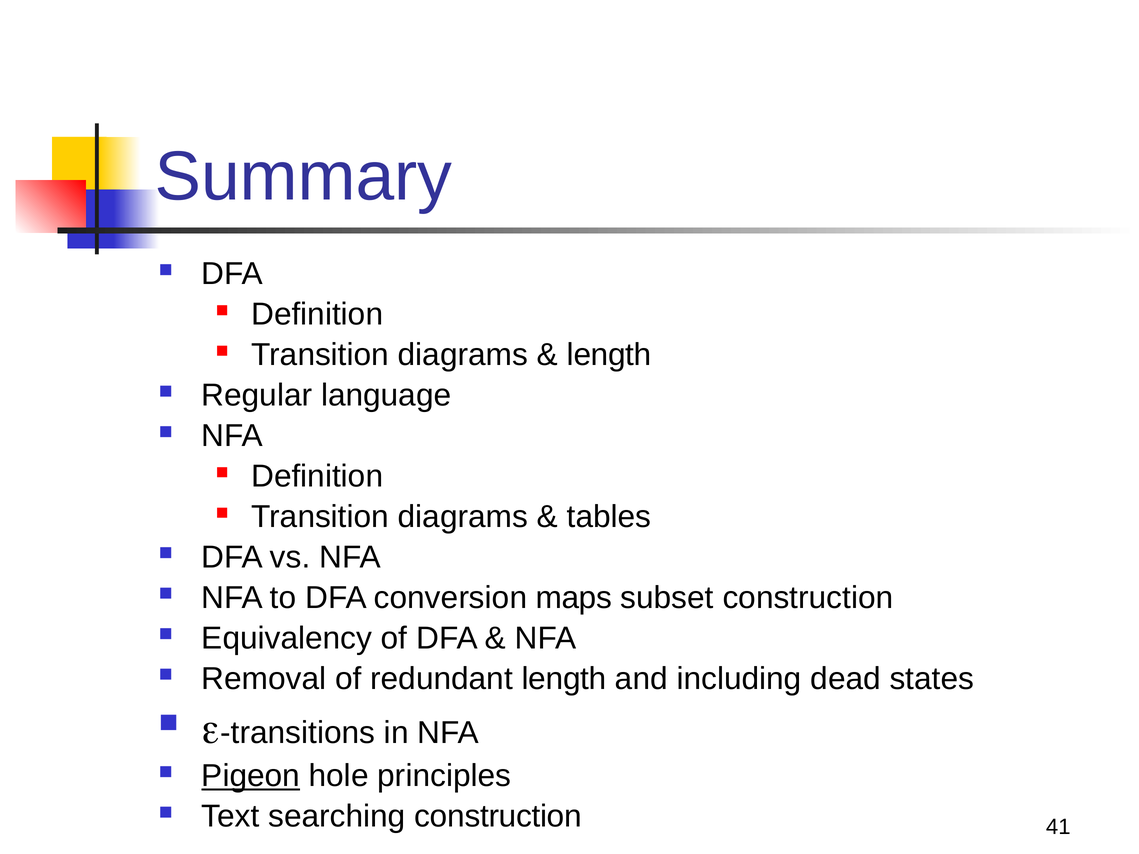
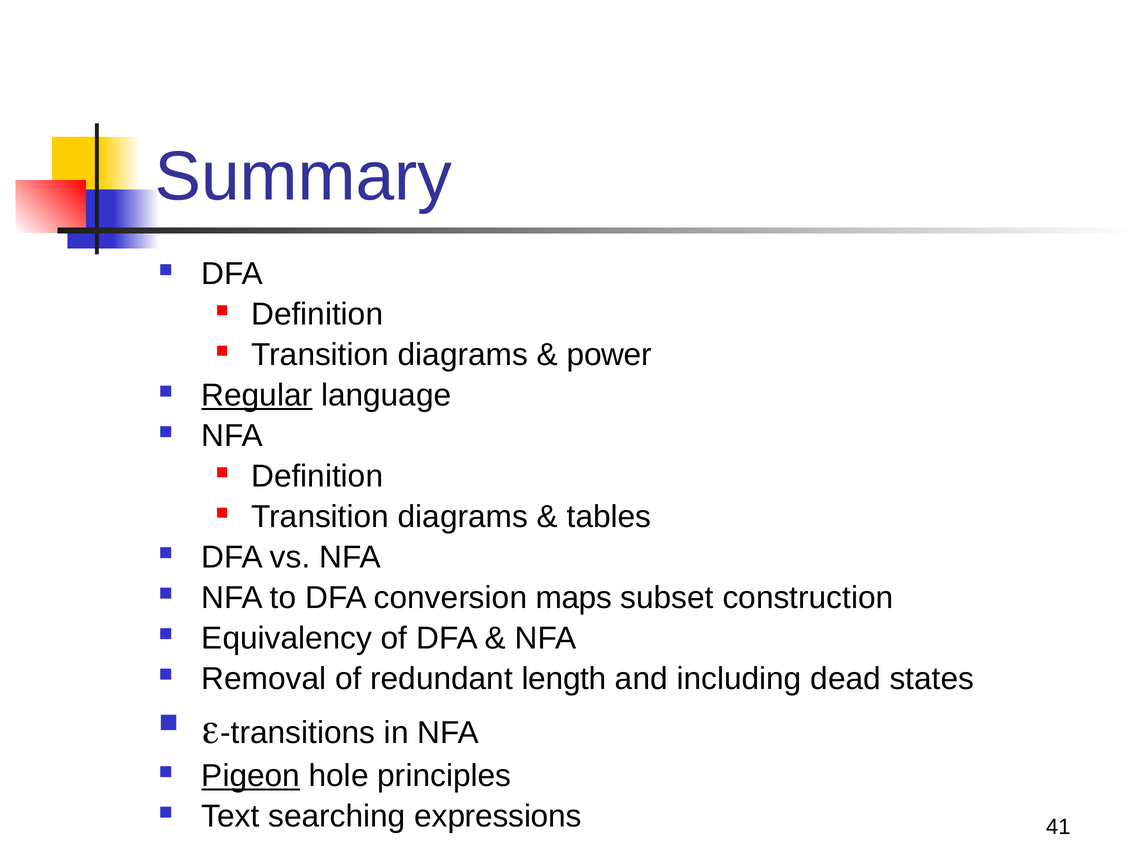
length at (609, 355): length -> power
Regular underline: none -> present
searching construction: construction -> expressions
